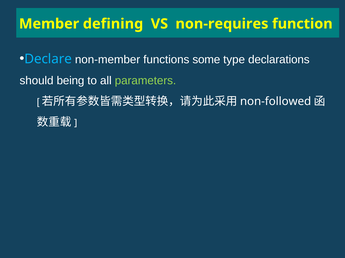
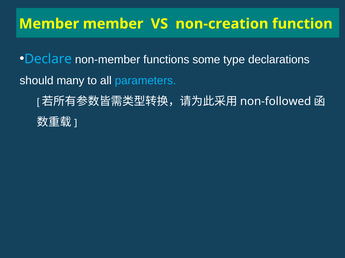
Member defining: defining -> member
non-requires: non-requires -> non-creation
being: being -> many
parameters colour: light green -> light blue
